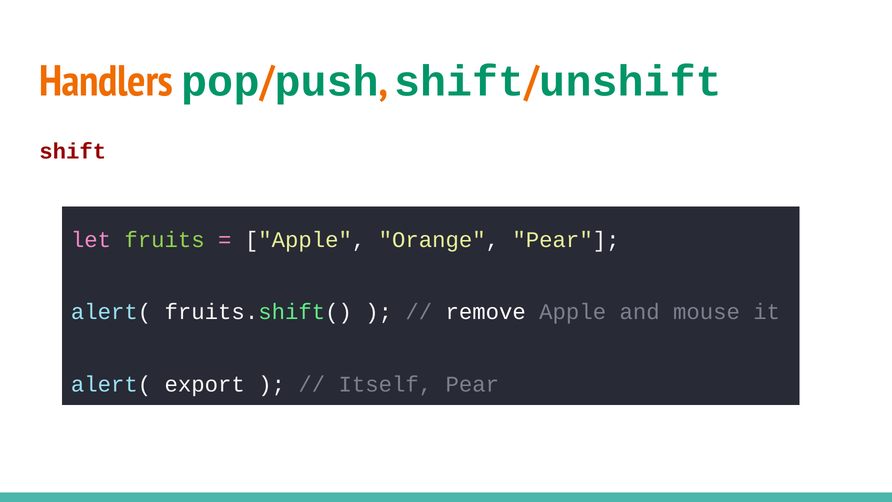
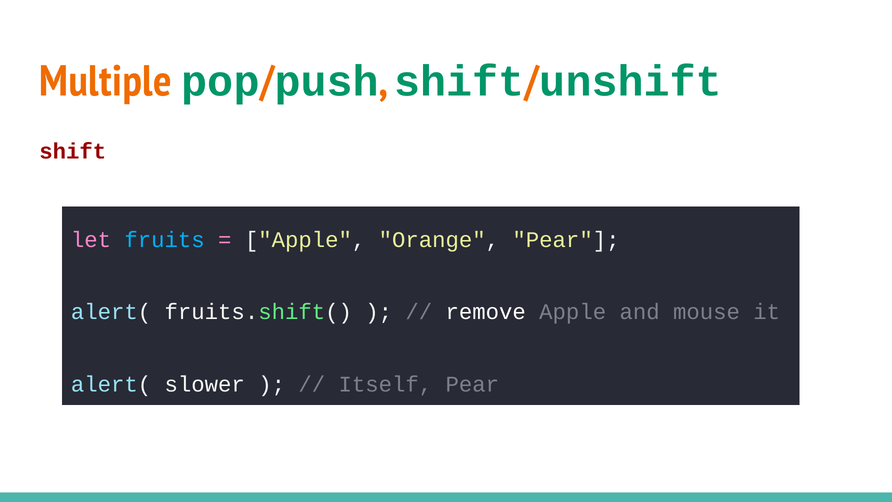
Handlers: Handlers -> Multiple
fruits colour: light green -> light blue
export: export -> slower
